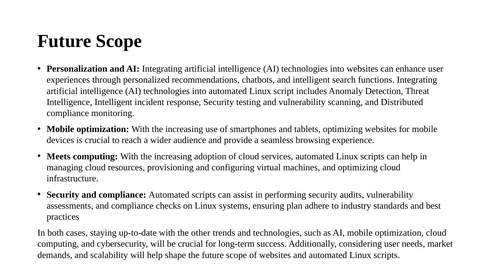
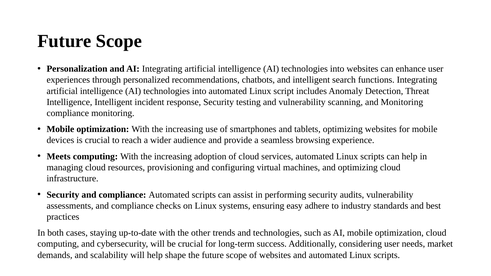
and Distributed: Distributed -> Monitoring
plan: plan -> easy
